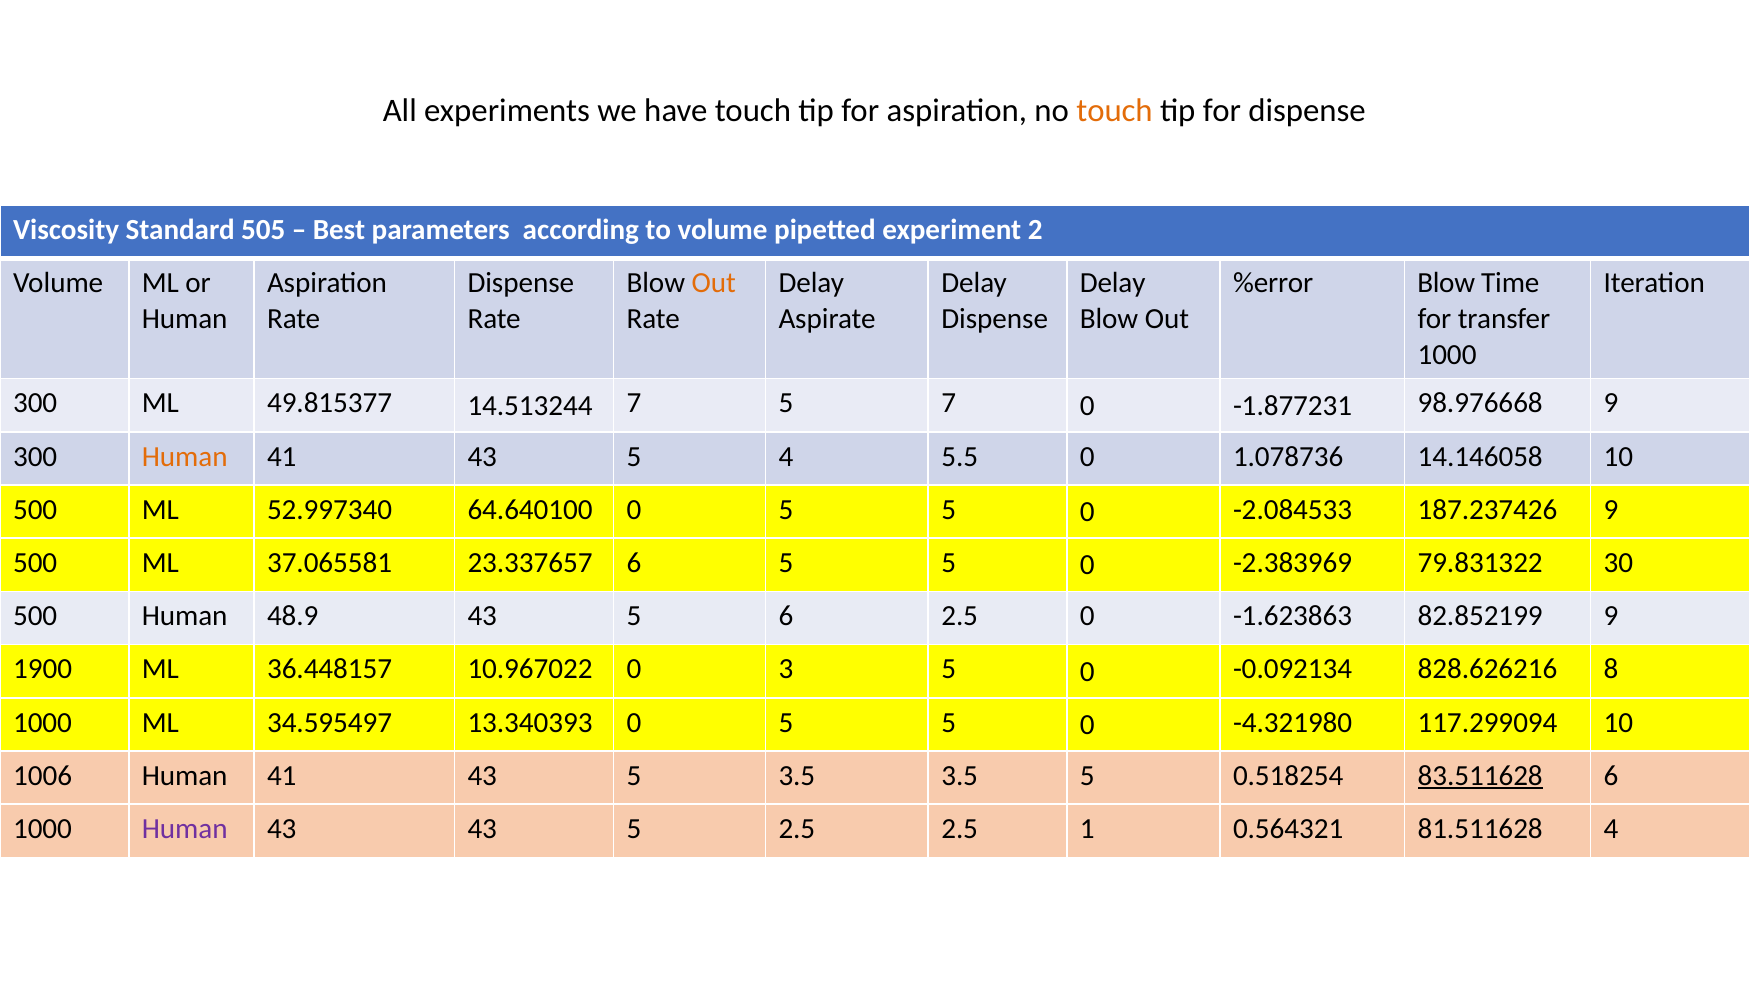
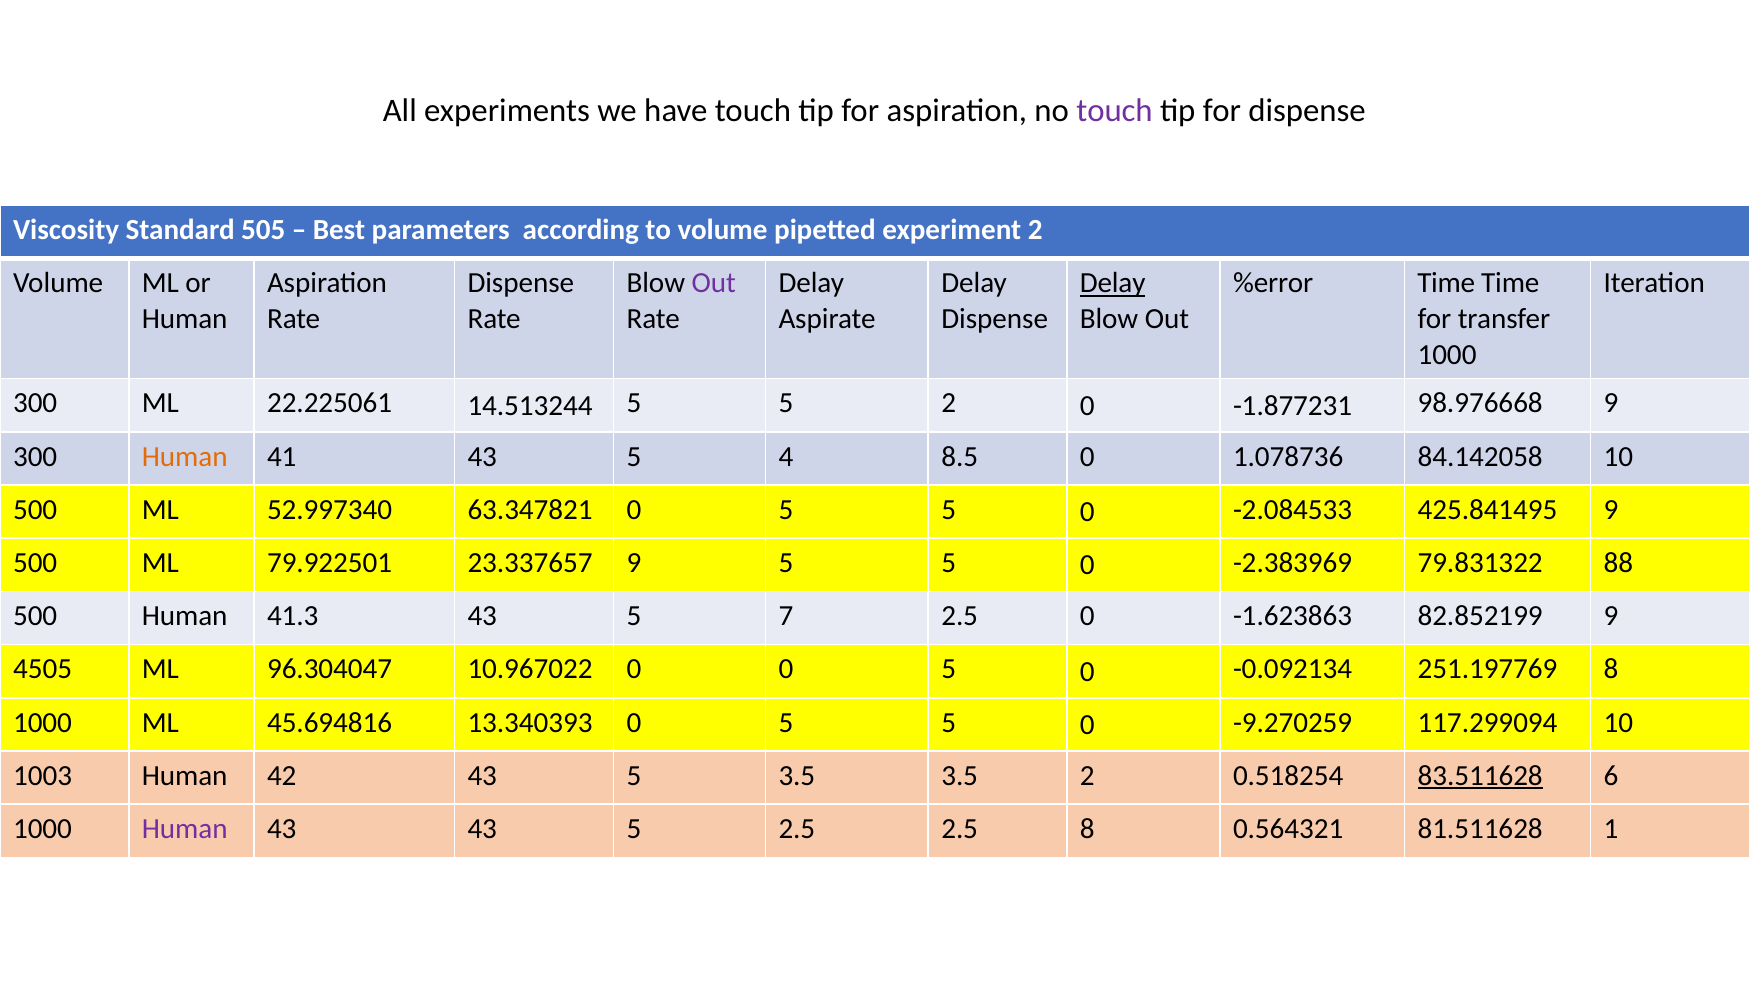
touch at (1115, 111) colour: orange -> purple
Out at (714, 283) colour: orange -> purple
Delay at (1113, 283) underline: none -> present
%error Blow: Blow -> Time
49.815377: 49.815377 -> 22.225061
14.513244 7: 7 -> 5
5 7: 7 -> 2
5.5: 5.5 -> 8.5
14.146058: 14.146058 -> 84.142058
64.640100: 64.640100 -> 63.347821
187.237426: 187.237426 -> 425.841495
37.065581: 37.065581 -> 79.922501
23.337657 6: 6 -> 9
30: 30 -> 88
48.9: 48.9 -> 41.3
5 6: 6 -> 7
1900: 1900 -> 4505
36.448157: 36.448157 -> 96.304047
0 3: 3 -> 0
828.626216: 828.626216 -> 251.197769
34.595497: 34.595497 -> 45.694816
-4.321980: -4.321980 -> -9.270259
1006: 1006 -> 1003
41 at (282, 776): 41 -> 42
3.5 5: 5 -> 2
2.5 1: 1 -> 8
81.511628 4: 4 -> 1
